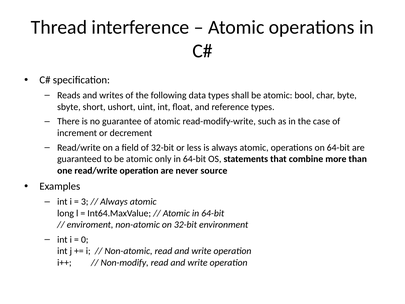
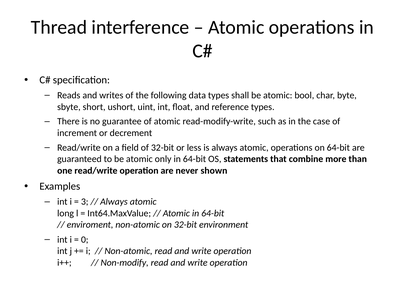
source: source -> shown
